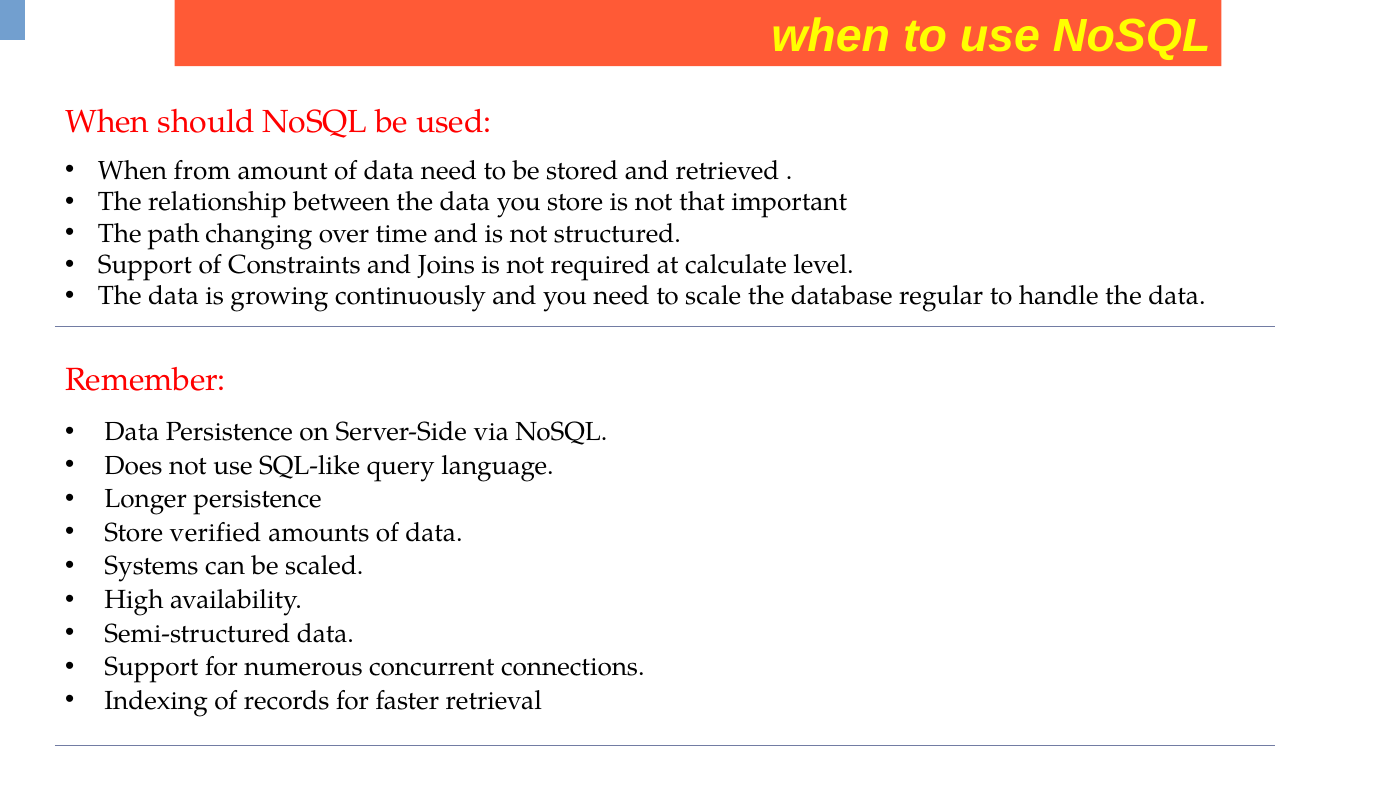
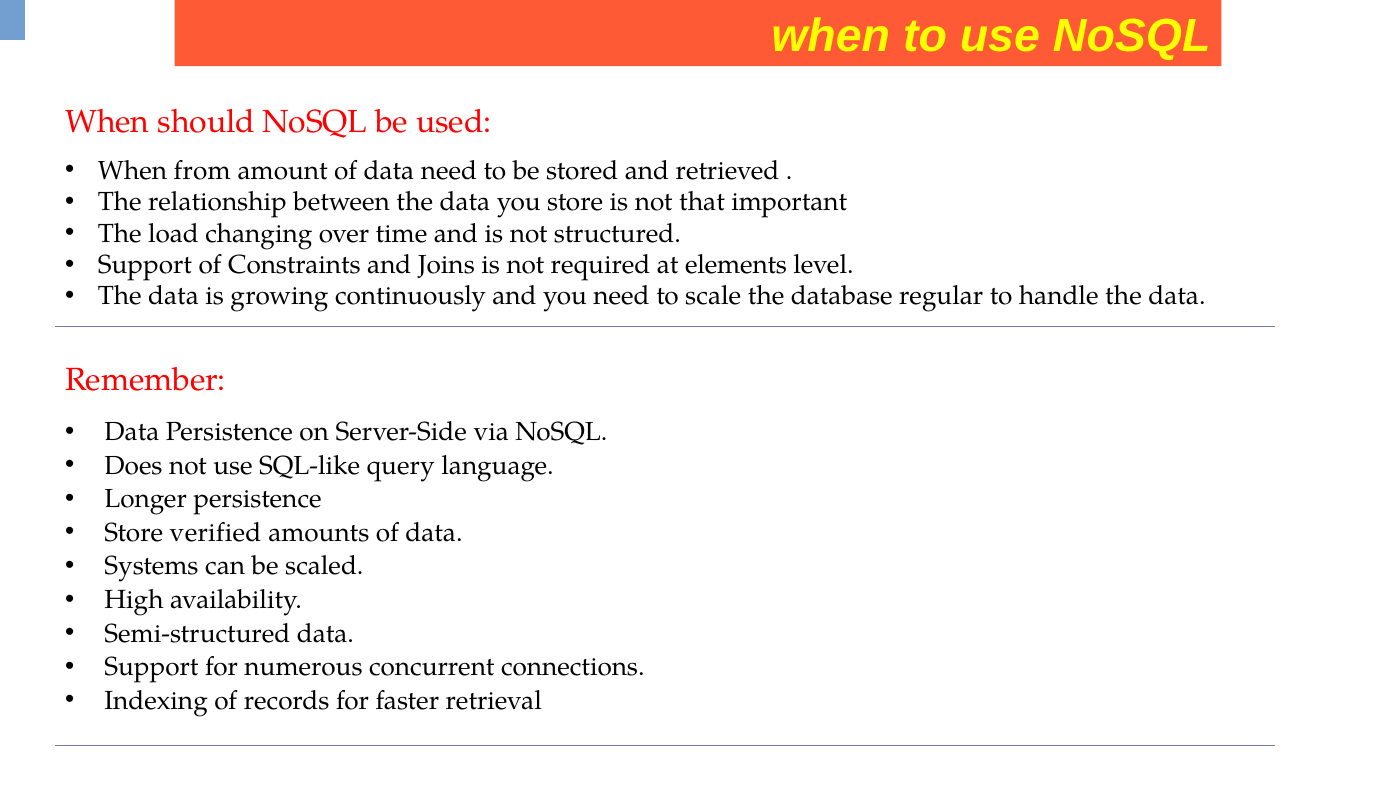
path: path -> load
calculate: calculate -> elements
